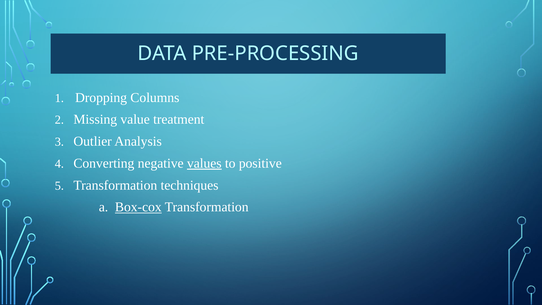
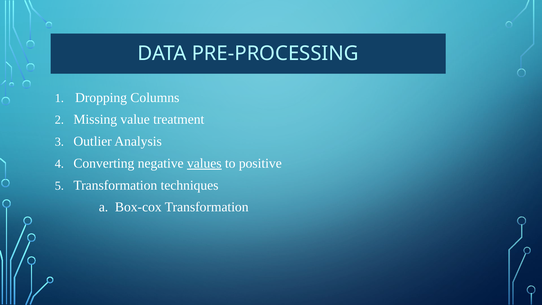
Box-cox underline: present -> none
